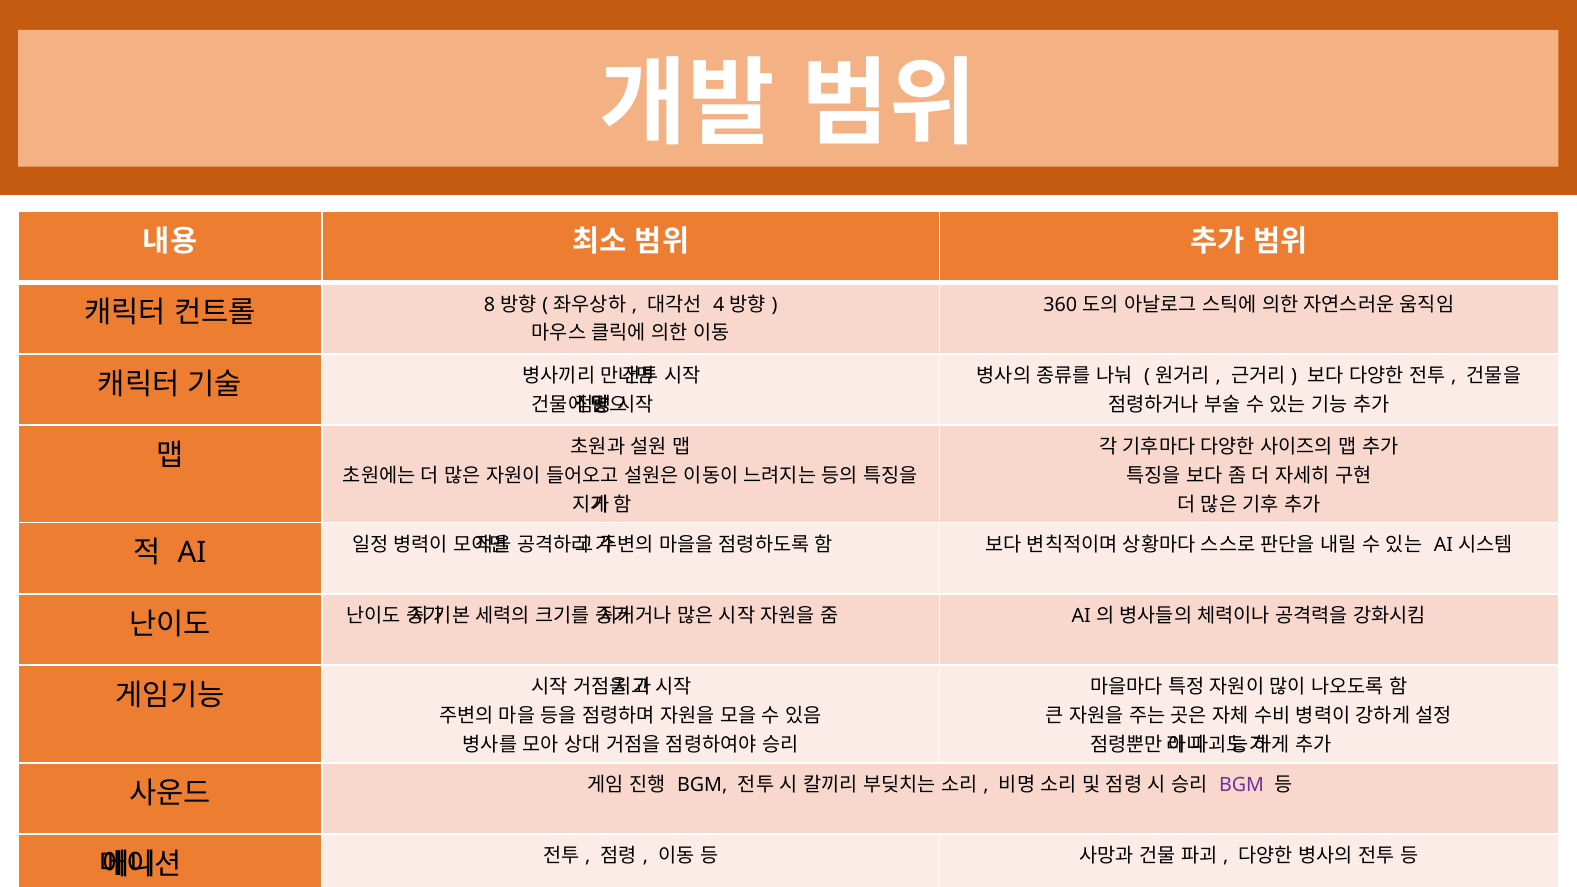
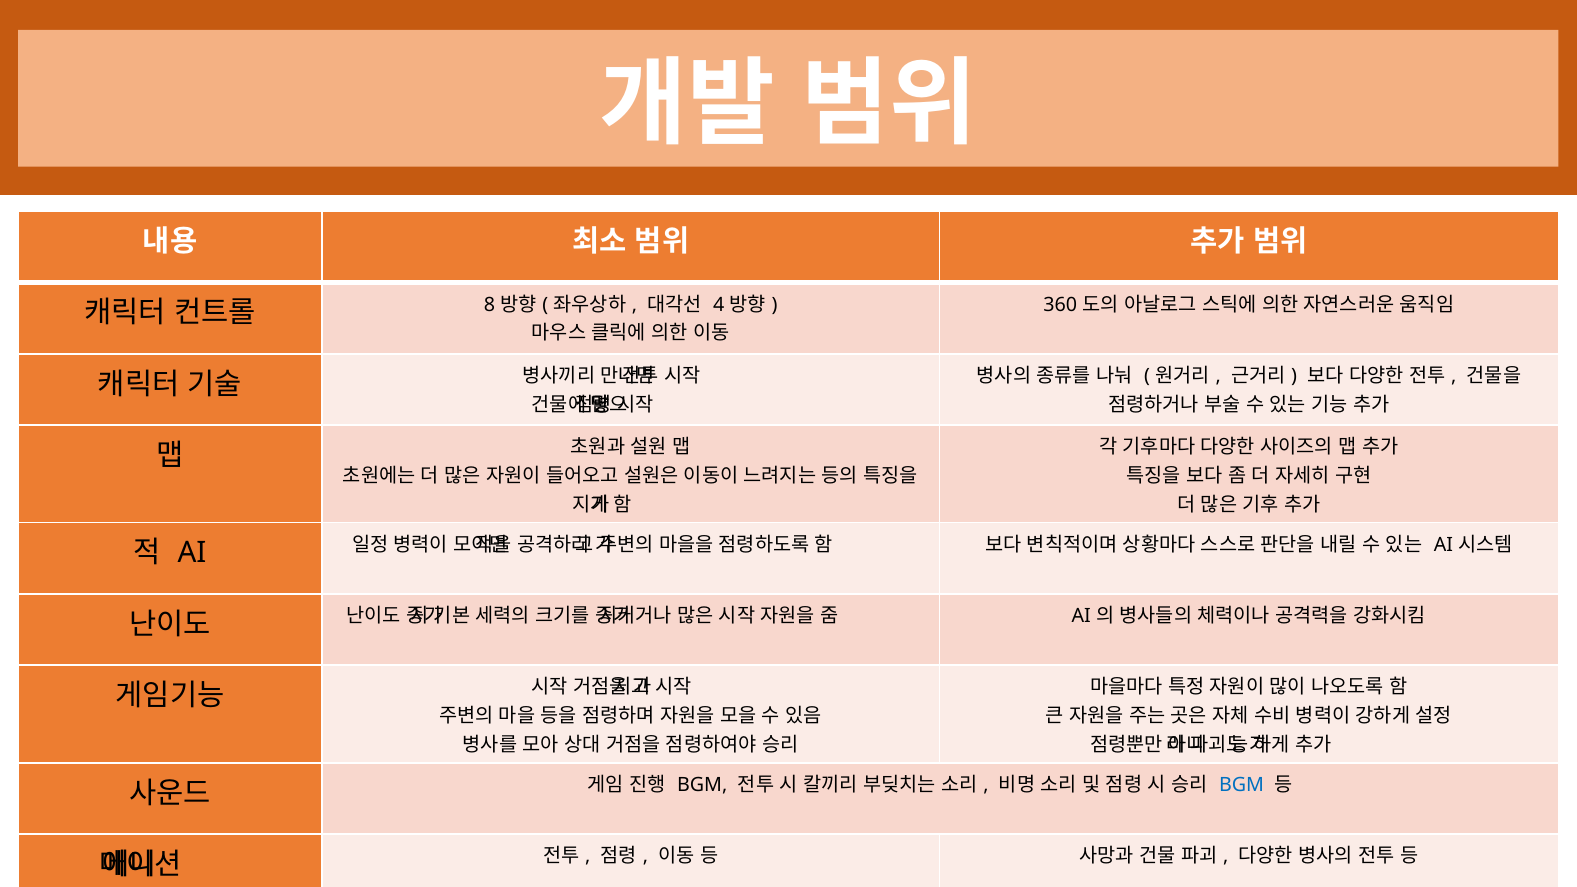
BGM at (1242, 785) colour: purple -> blue
